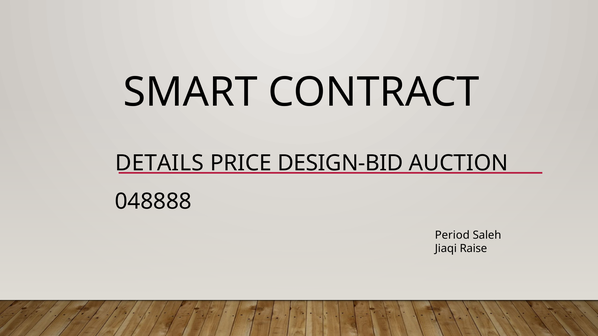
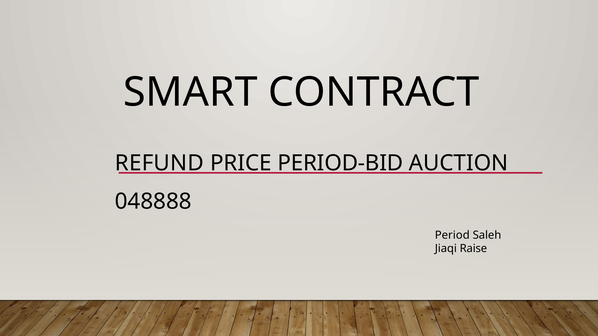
DETAILS: DETAILS -> REFUND
DESIGN-BID: DESIGN-BID -> PERIOD-BID
